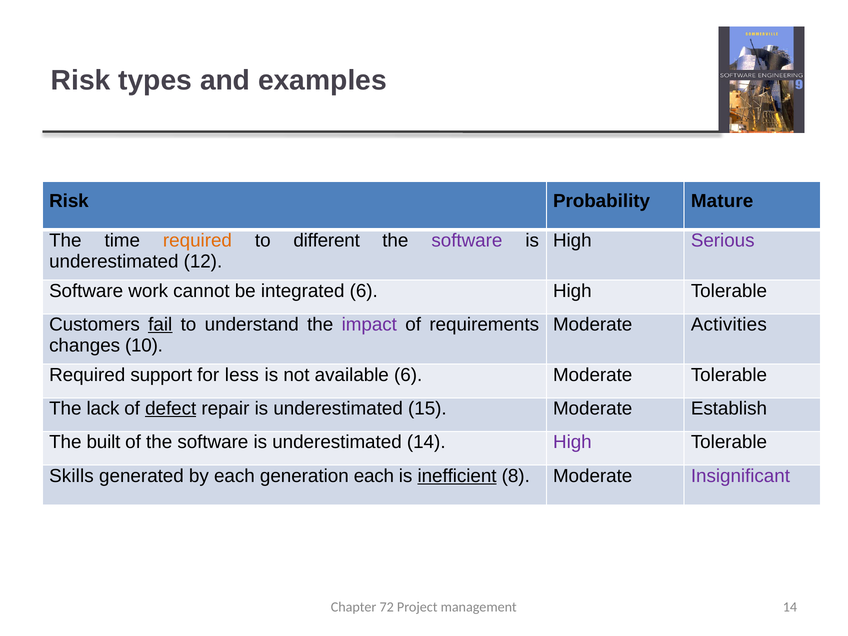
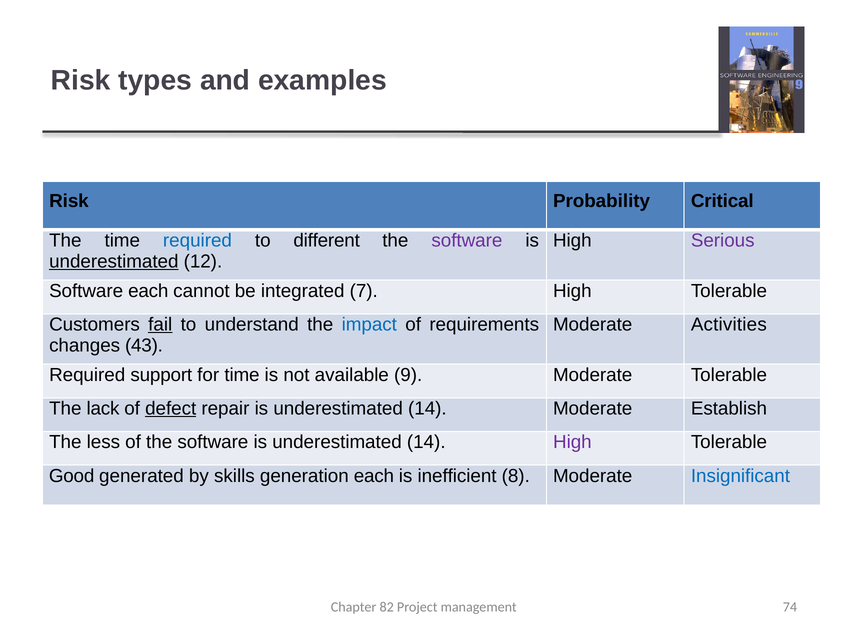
Mature: Mature -> Critical
required at (197, 241) colour: orange -> blue
underestimated at (114, 261) underline: none -> present
Software work: work -> each
integrated 6: 6 -> 7
impact colour: purple -> blue
10: 10 -> 43
for less: less -> time
available 6: 6 -> 9
repair is underestimated 15: 15 -> 14
built: built -> less
Skills: Skills -> Good
by each: each -> skills
inefficient underline: present -> none
Insignificant colour: purple -> blue
72: 72 -> 82
management 14: 14 -> 74
